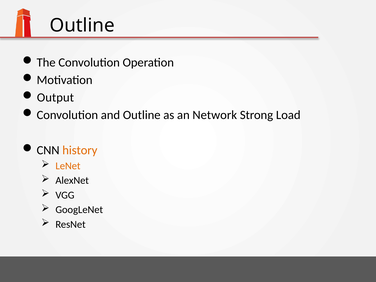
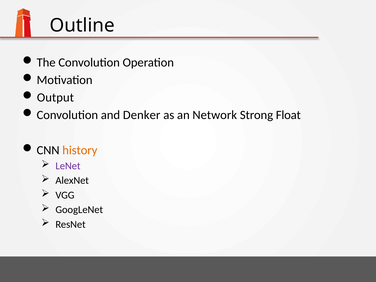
and Outline: Outline -> Denker
Load: Load -> Float
LeNet colour: orange -> purple
